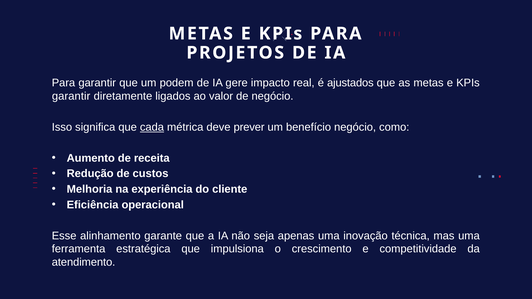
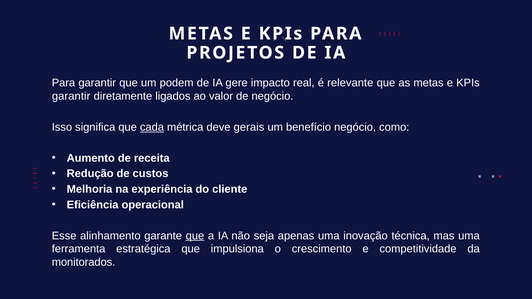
ajustados: ajustados -> relevante
prever: prever -> gerais
que at (195, 236) underline: none -> present
atendimento: atendimento -> monitorados
